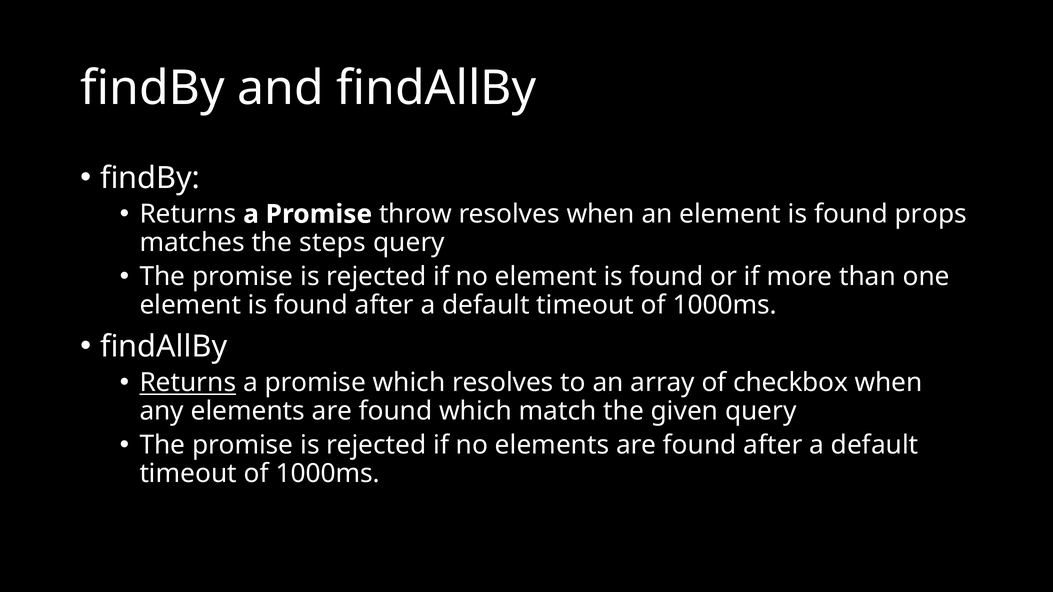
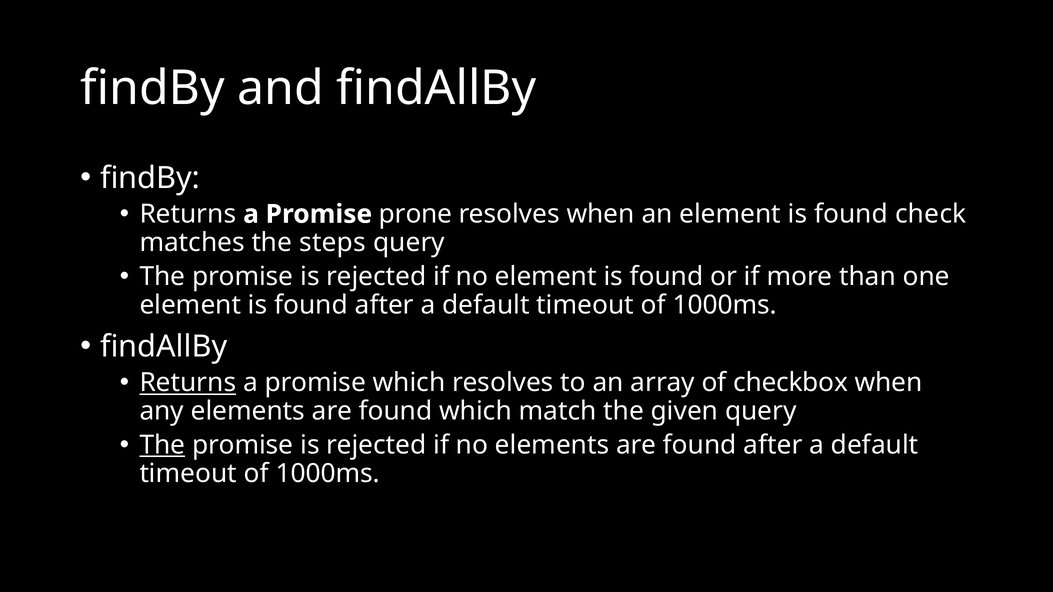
throw: throw -> prone
props: props -> check
The at (162, 445) underline: none -> present
